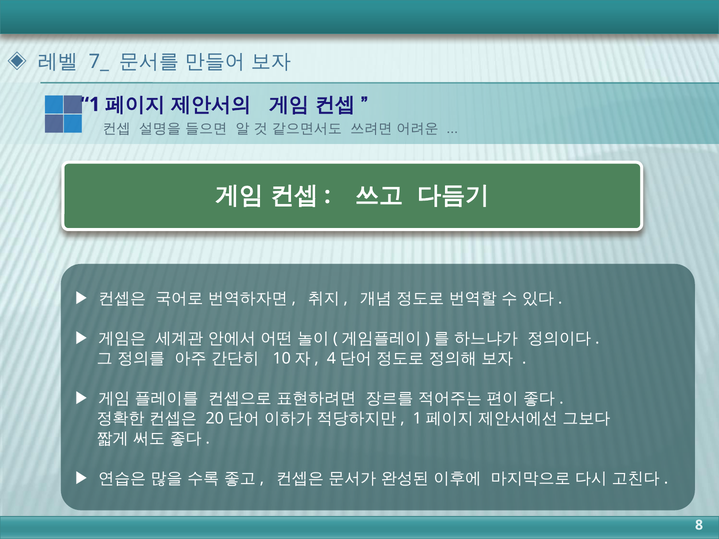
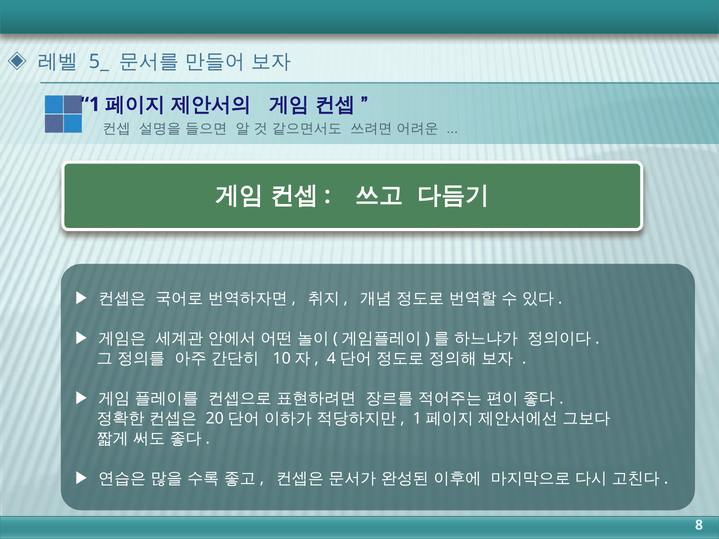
7_: 7_ -> 5_
